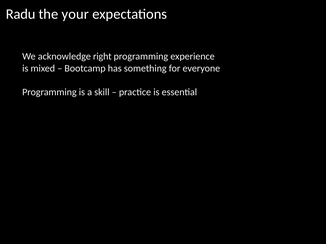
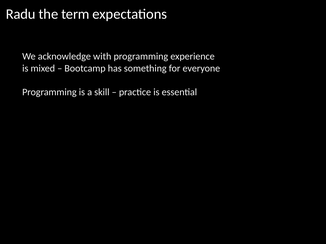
your: your -> term
right: right -> with
